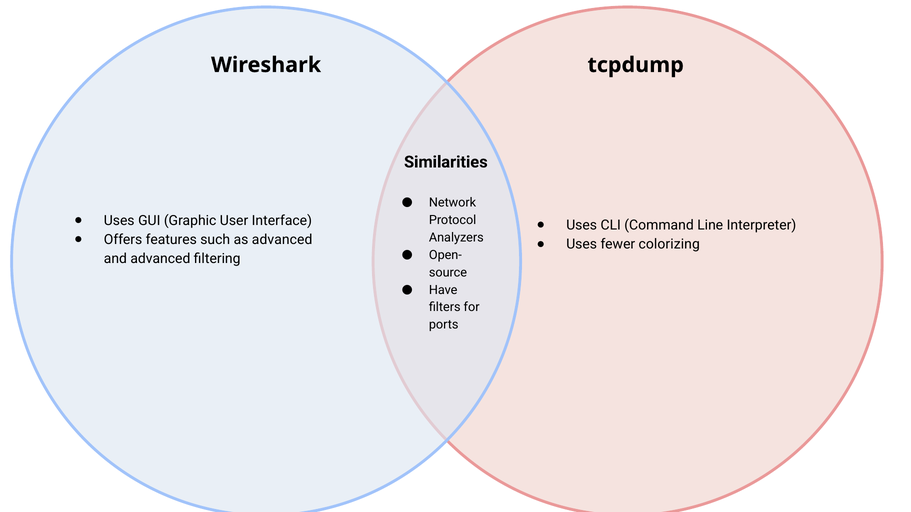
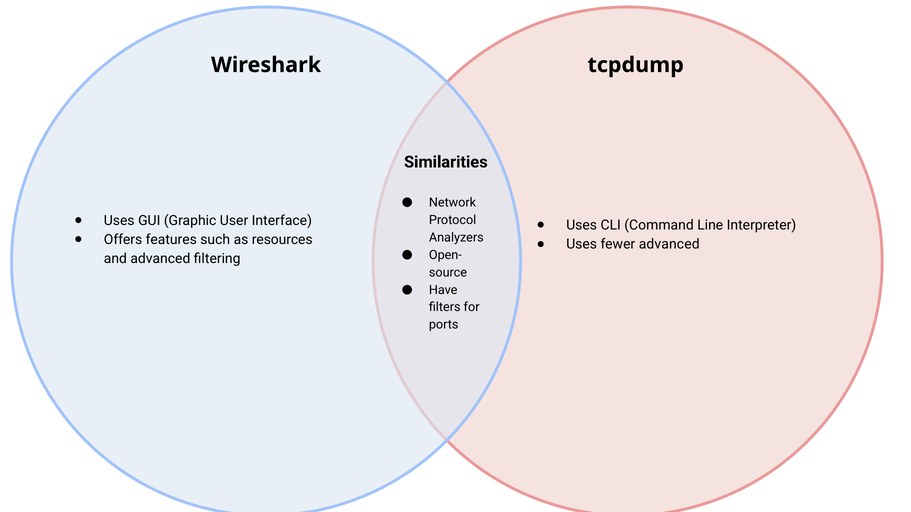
as advanced: advanced -> resources
fewer colorizing: colorizing -> advanced
